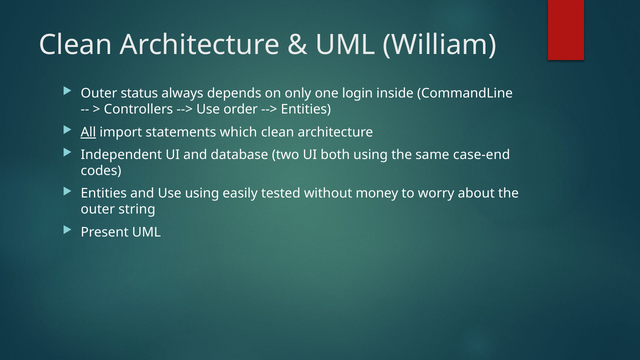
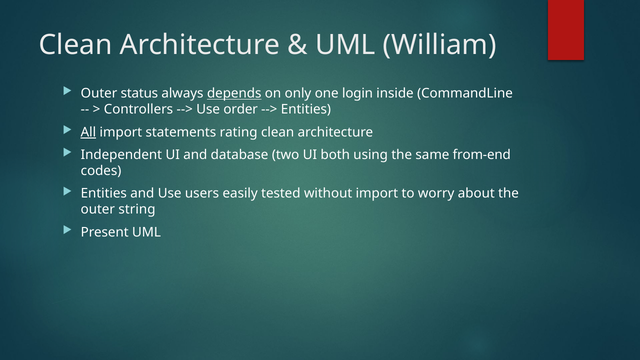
depends underline: none -> present
which: which -> rating
case-end: case-end -> from-end
Use using: using -> users
without money: money -> import
